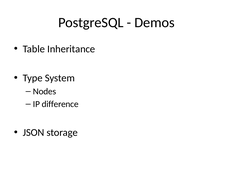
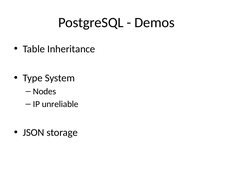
difference: difference -> unreliable
